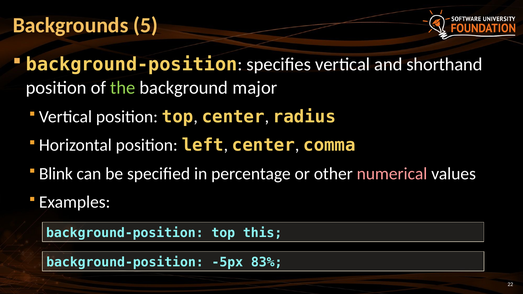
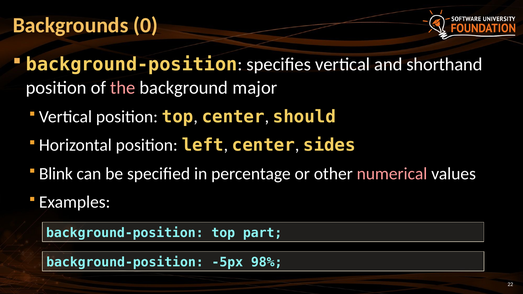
5: 5 -> 0
the colour: light green -> pink
radius: radius -> should
comma: comma -> sides
this: this -> part
83%: 83% -> 98%
